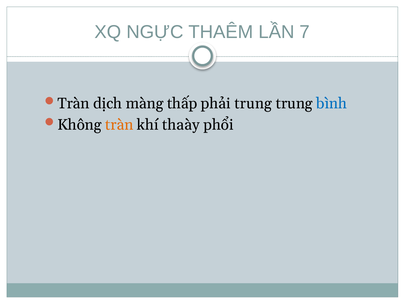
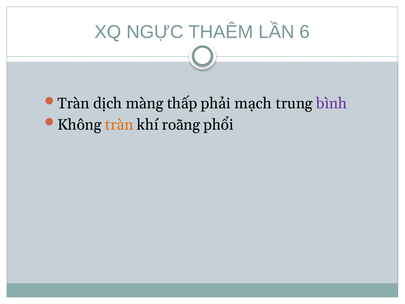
7: 7 -> 6
phải trung: trung -> mạch
bình colour: blue -> purple
thaày: thaày -> roãng
